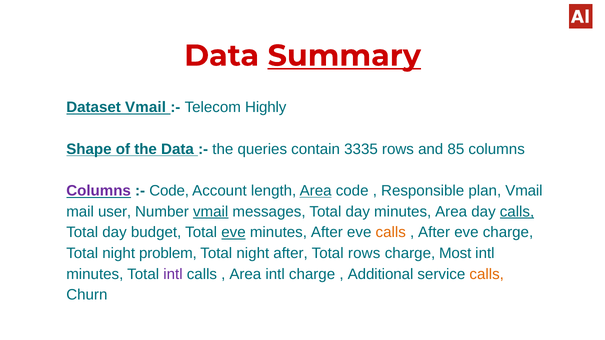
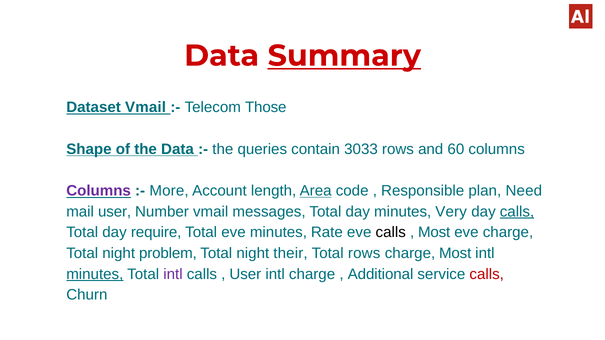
Highly: Highly -> Those
3335: 3335 -> 3033
85: 85 -> 60
Code at (169, 191): Code -> More
plan Vmail: Vmail -> Need
vmail at (211, 212) underline: present -> none
minutes Area: Area -> Very
budget: budget -> require
eve at (233, 233) underline: present -> none
minutes After: After -> Rate
calls at (391, 233) colour: orange -> black
After at (434, 233): After -> Most
night after: after -> their
minutes at (95, 274) underline: none -> present
Area at (245, 274): Area -> User
calls at (487, 274) colour: orange -> red
